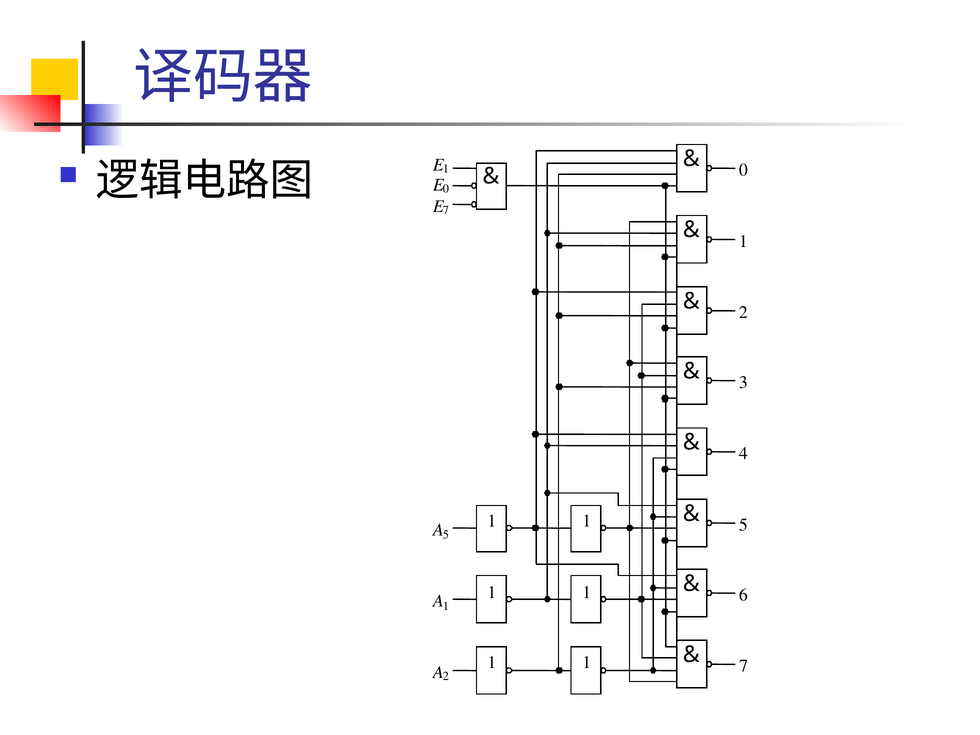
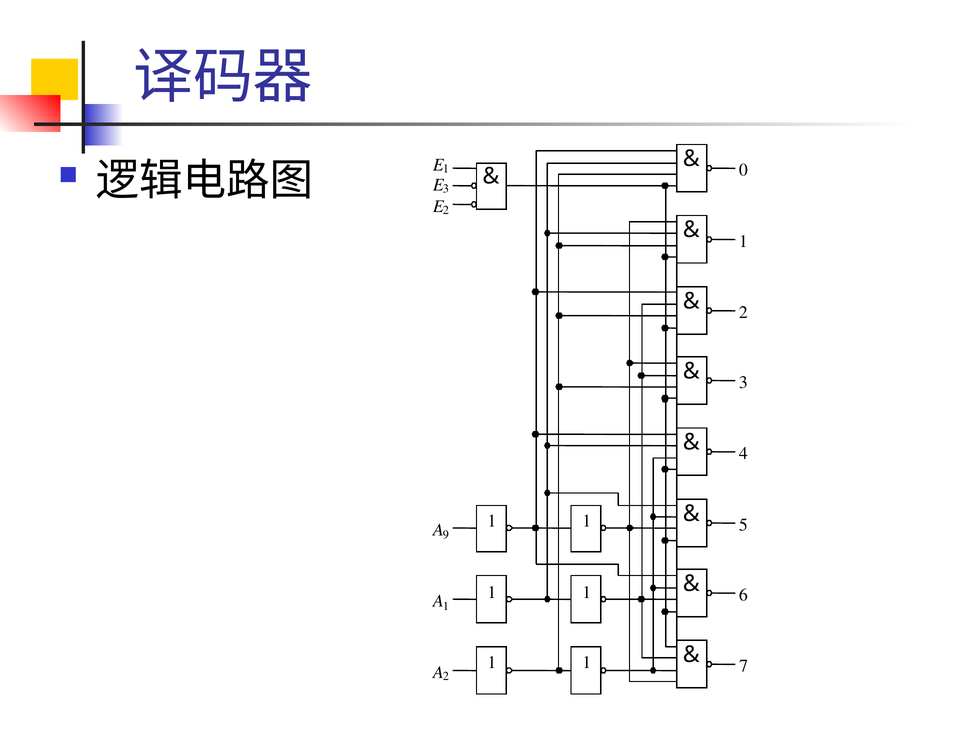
E 0: 0 -> 3
E 7: 7 -> 2
A 5: 5 -> 9
